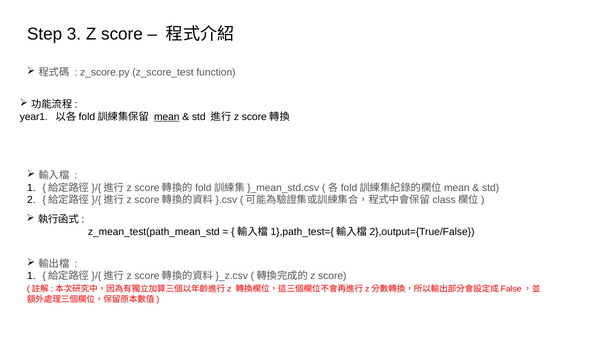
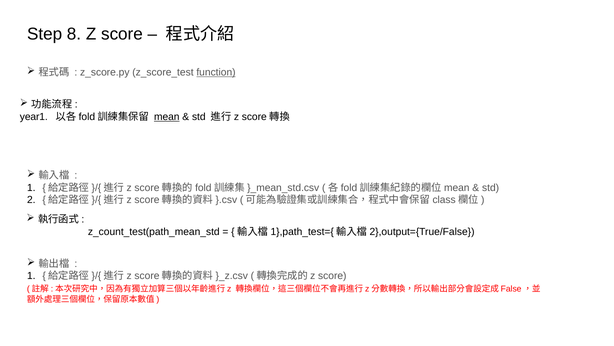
3: 3 -> 8
function underline: none -> present
z_mean_test(path_mean_std: z_mean_test(path_mean_std -> z_count_test(path_mean_std
